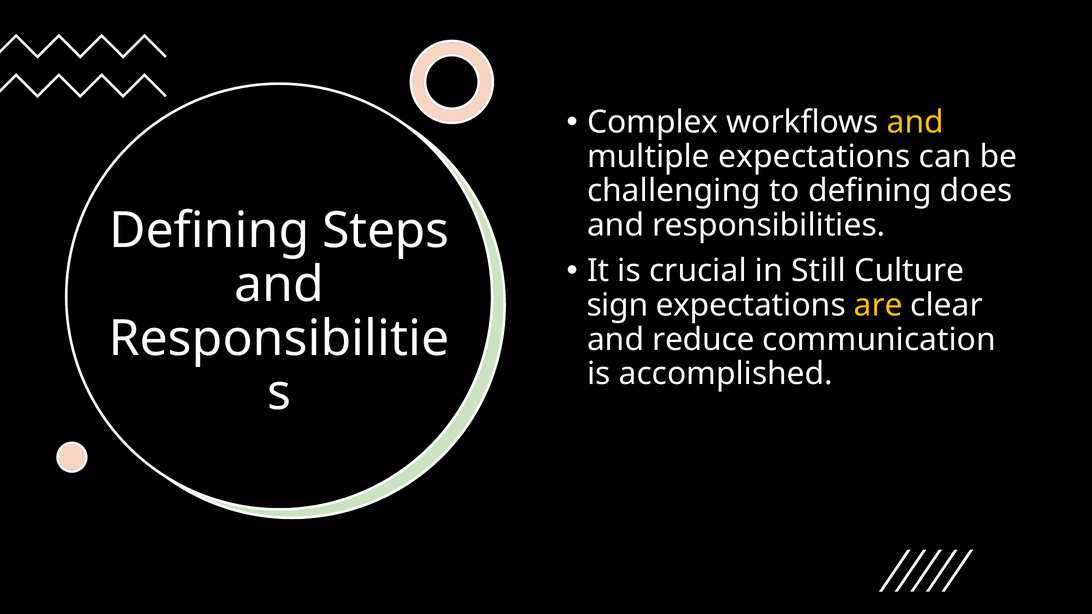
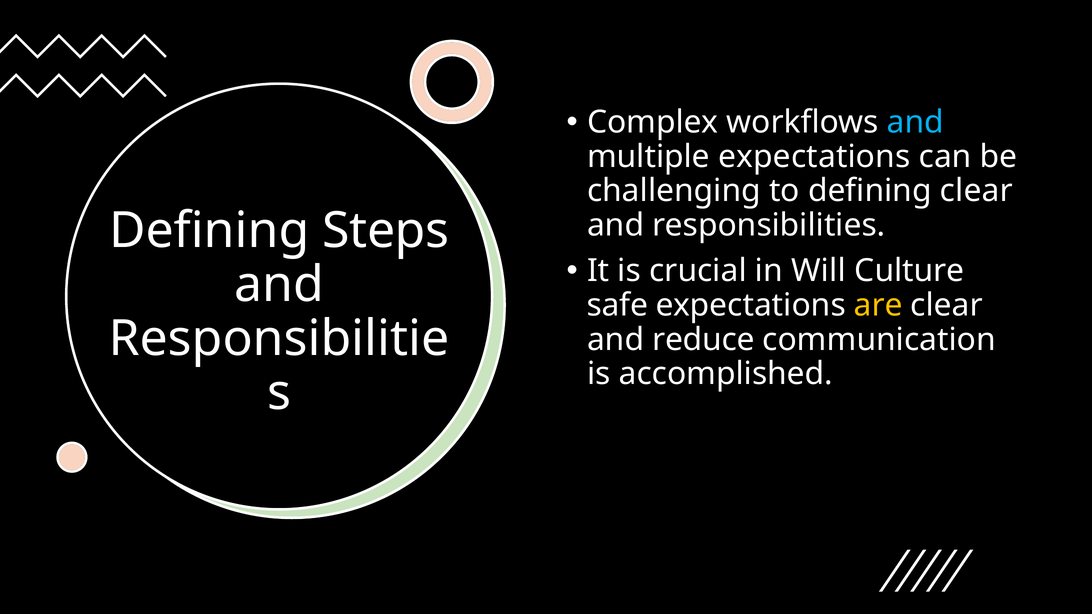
and at (915, 122) colour: yellow -> light blue
defining does: does -> clear
Still: Still -> Will
sign: sign -> safe
